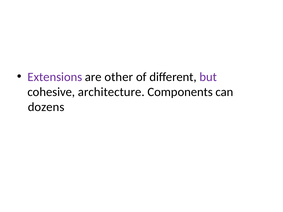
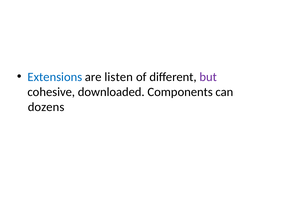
Extensions colour: purple -> blue
other: other -> listen
architecture: architecture -> downloaded
